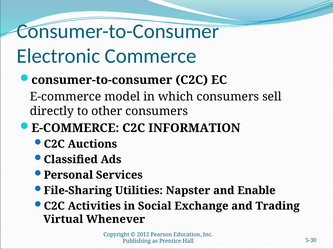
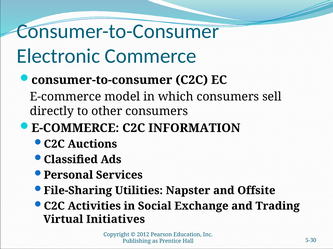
Enable: Enable -> Offsite
Whenever: Whenever -> Initiatives
